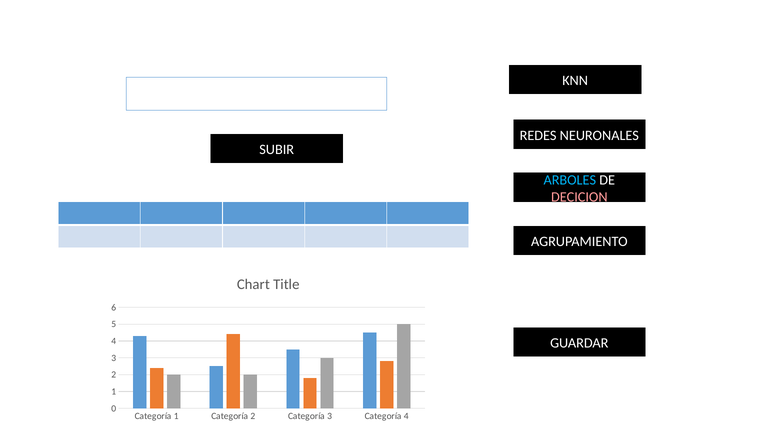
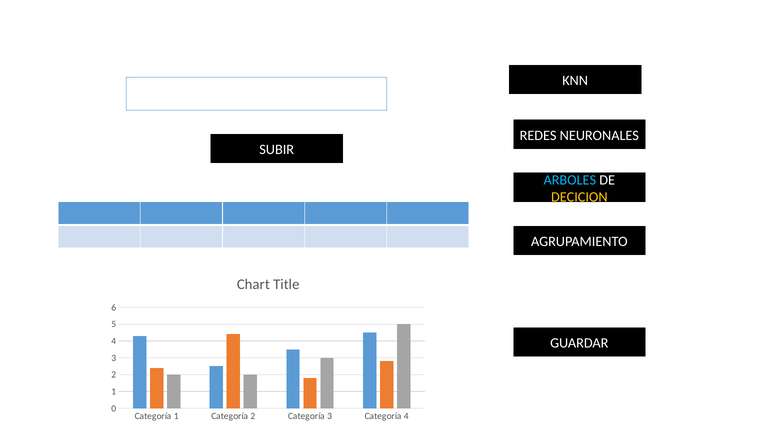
DECICION colour: pink -> yellow
